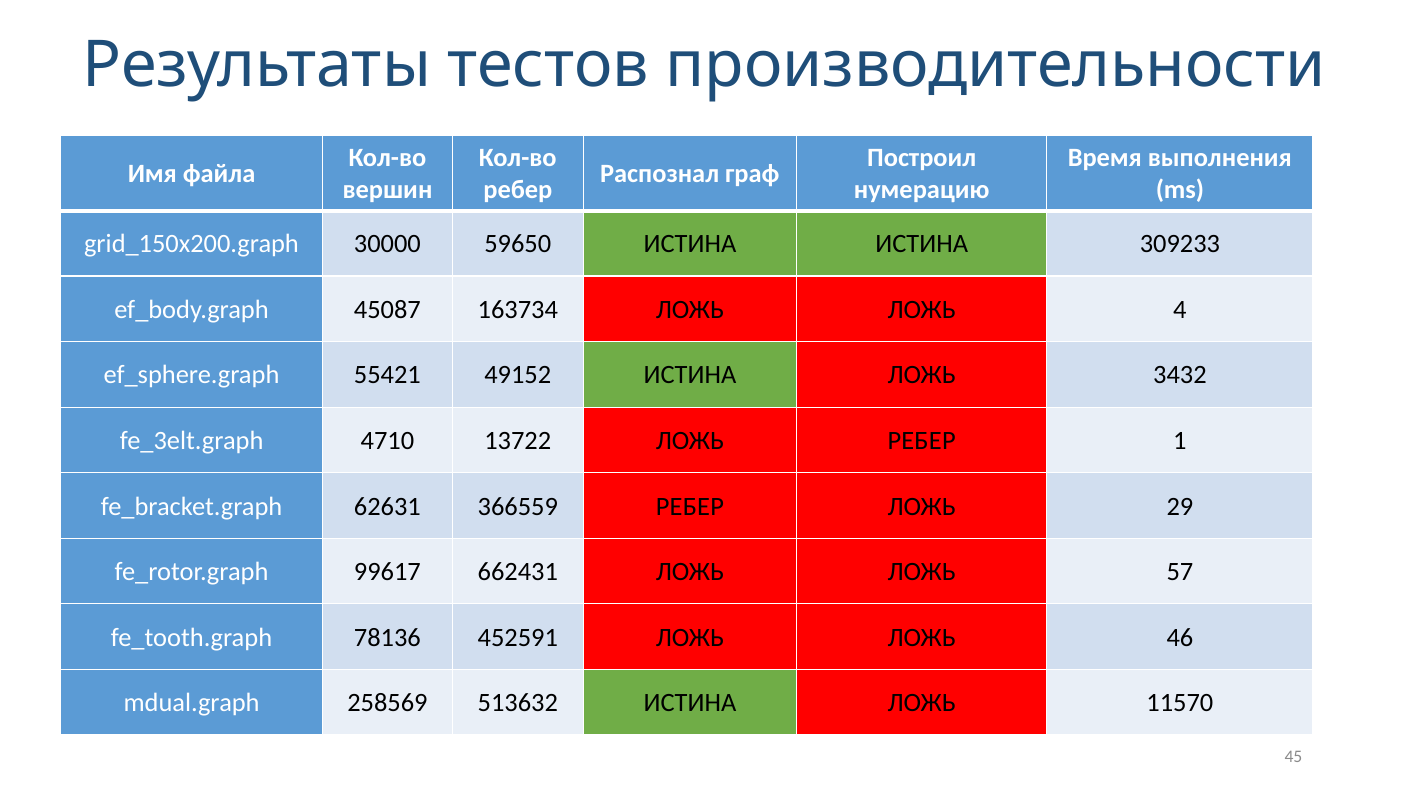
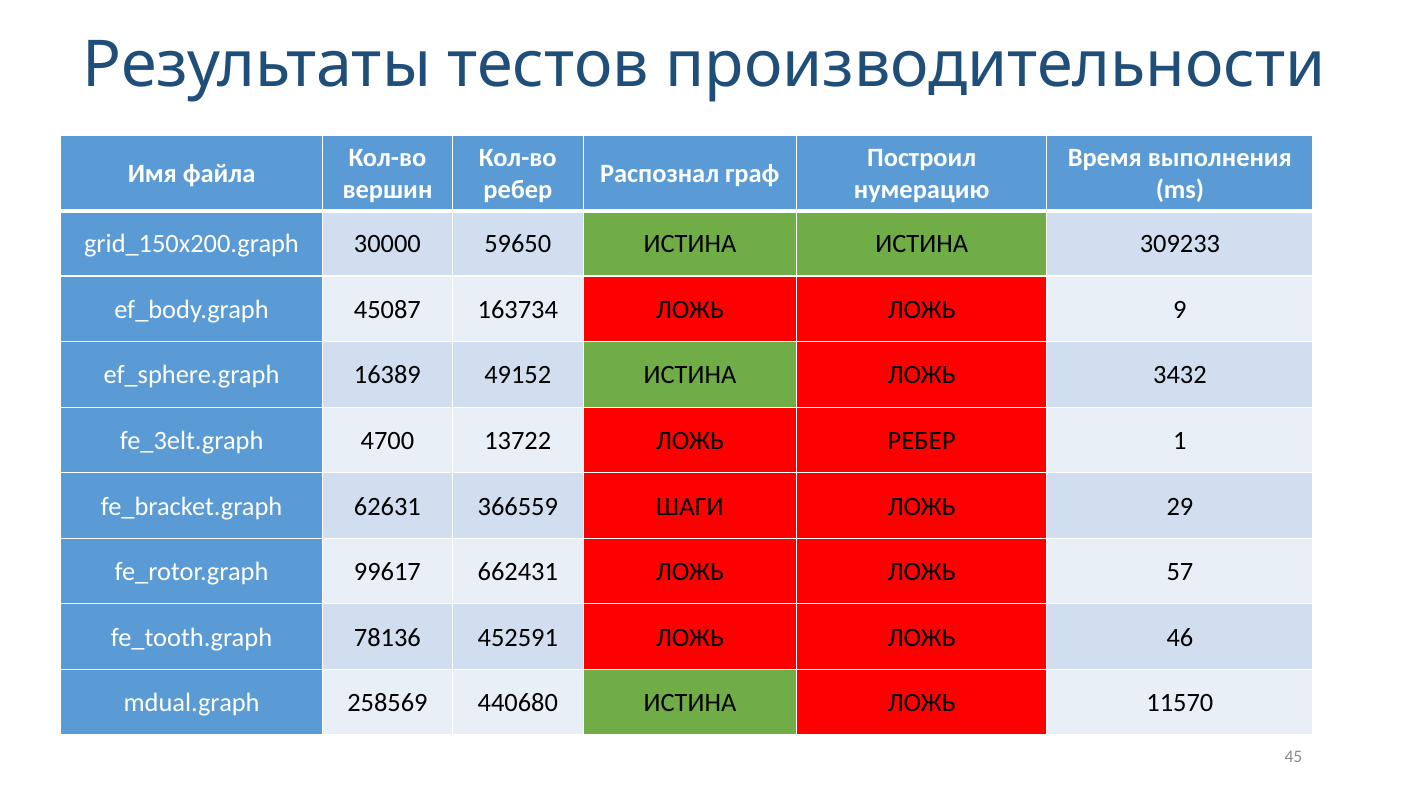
4: 4 -> 9
55421: 55421 -> 16389
4710: 4710 -> 4700
366559 РЕБЕР: РЕБЕР -> ШАГИ
513632: 513632 -> 440680
